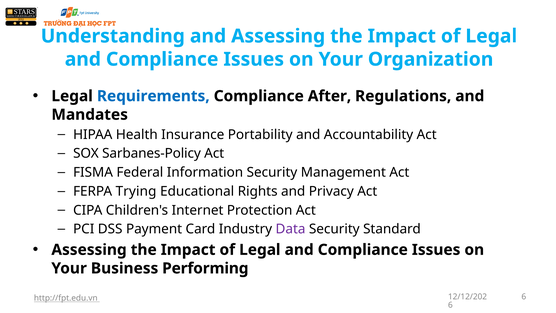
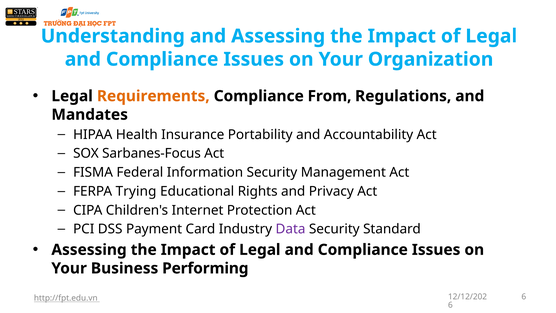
Requirements colour: blue -> orange
After: After -> From
Sarbanes-Policy: Sarbanes-Policy -> Sarbanes-Focus
